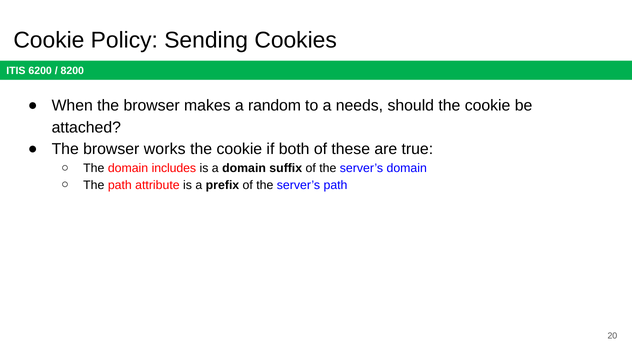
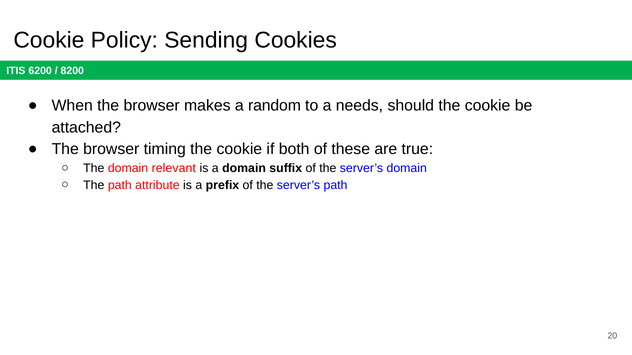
works: works -> timing
includes: includes -> relevant
